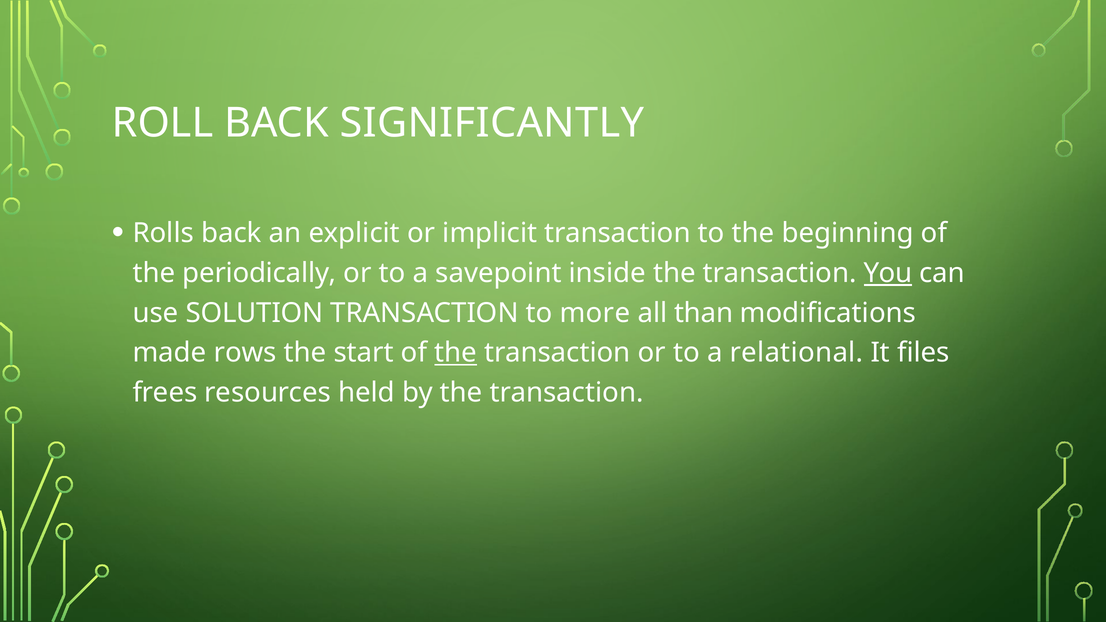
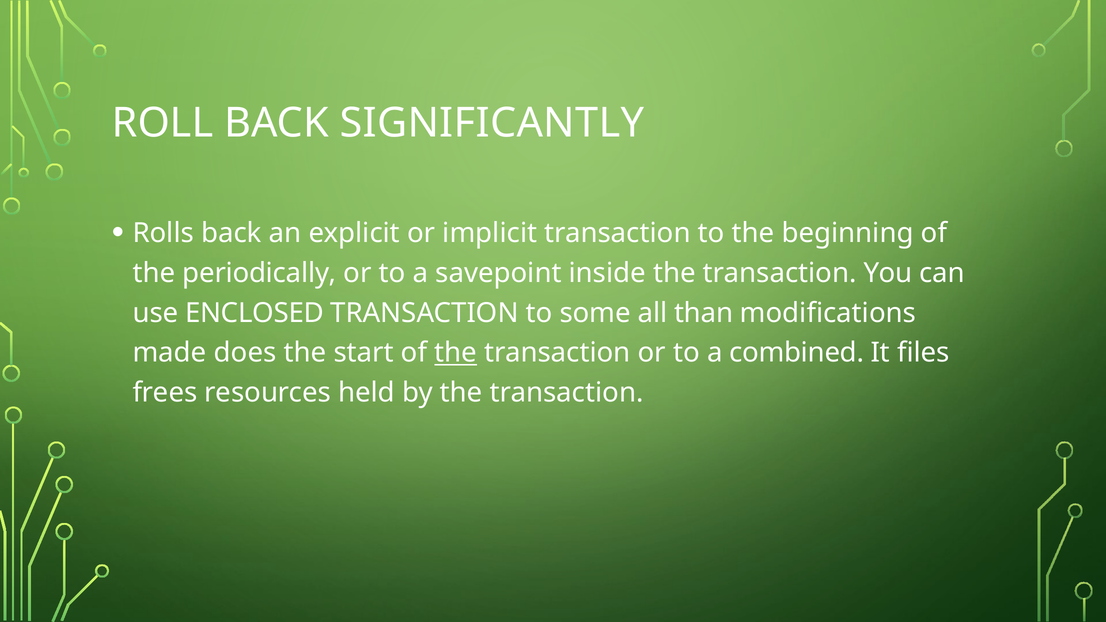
You underline: present -> none
SOLUTION: SOLUTION -> ENCLOSED
more: more -> some
rows: rows -> does
relational: relational -> combined
